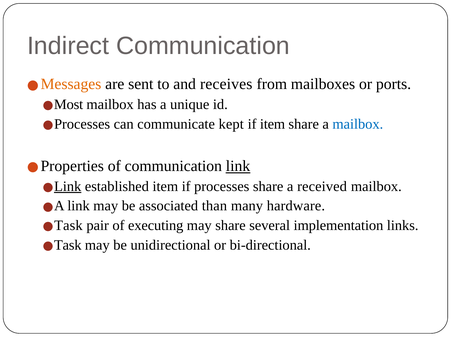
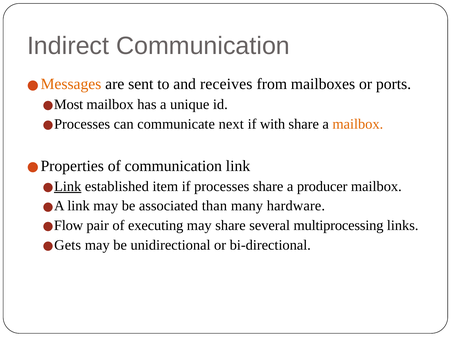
kept: kept -> next
if item: item -> with
mailbox at (358, 124) colour: blue -> orange
link at (238, 166) underline: present -> none
received: received -> producer
Task at (68, 226): Task -> Flow
implementation: implementation -> multiprocessing
Task at (68, 245): Task -> Gets
